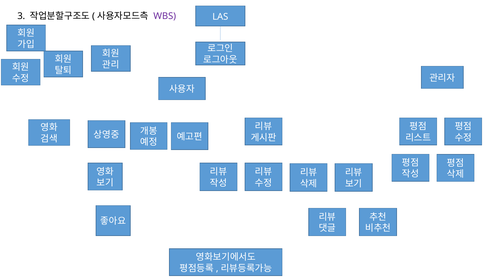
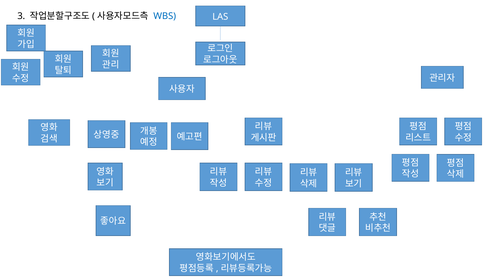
WBS colour: purple -> blue
